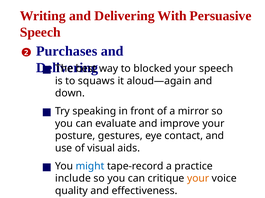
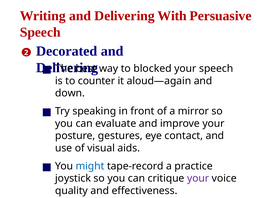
Purchases: Purchases -> Decorated
squaws: squaws -> counter
include: include -> joystick
your at (198, 179) colour: orange -> purple
